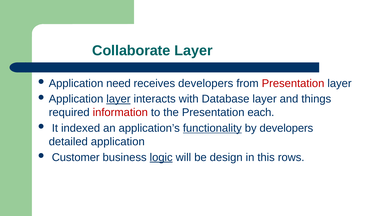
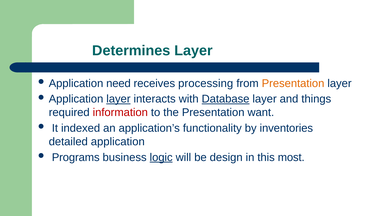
Collaborate: Collaborate -> Determines
receives developers: developers -> processing
Presentation at (293, 83) colour: red -> orange
Database underline: none -> present
each: each -> want
functionality underline: present -> none
by developers: developers -> inventories
Customer: Customer -> Programs
rows: rows -> most
